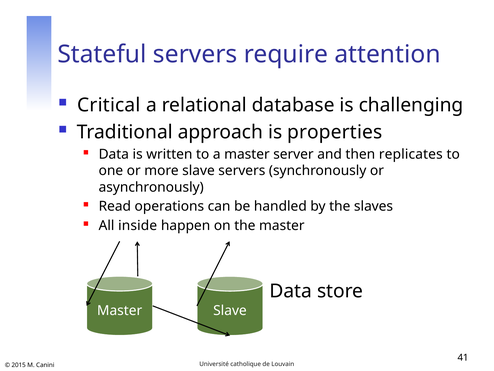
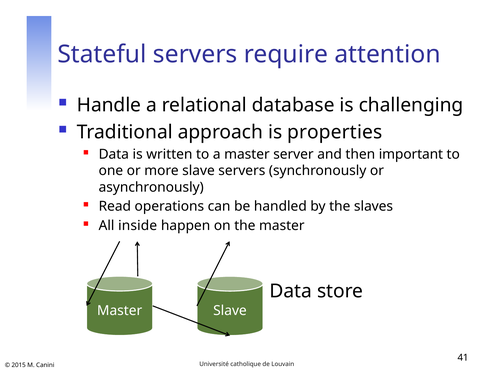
Critical: Critical -> Handle
replicates: replicates -> important
